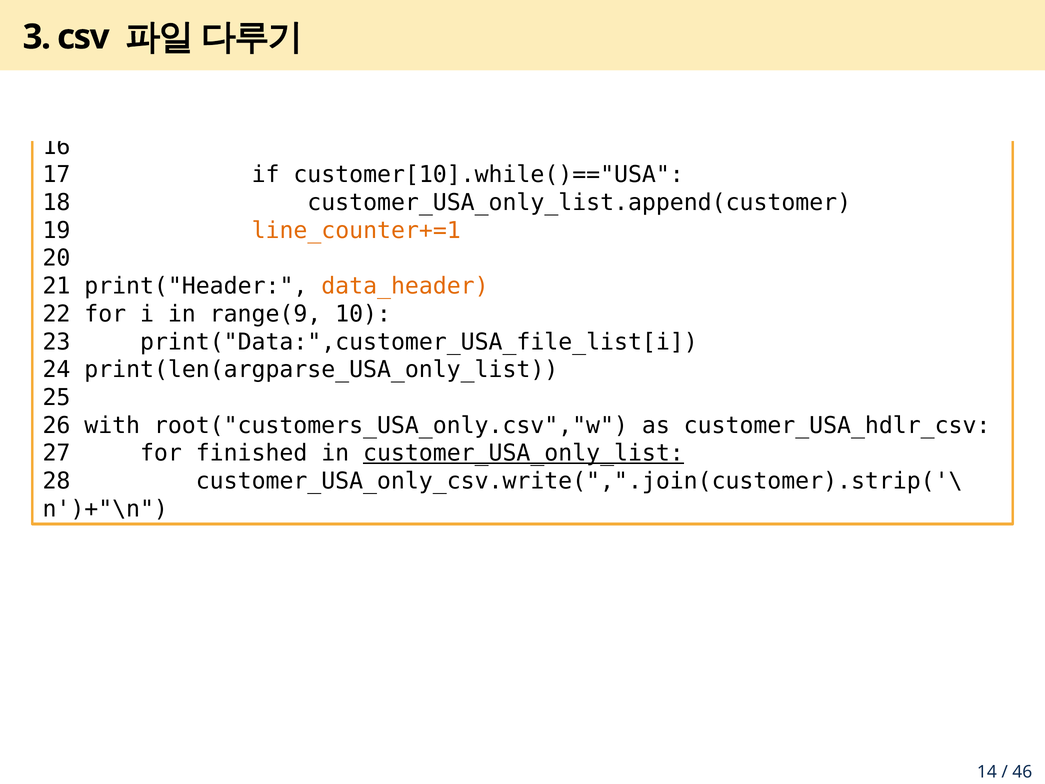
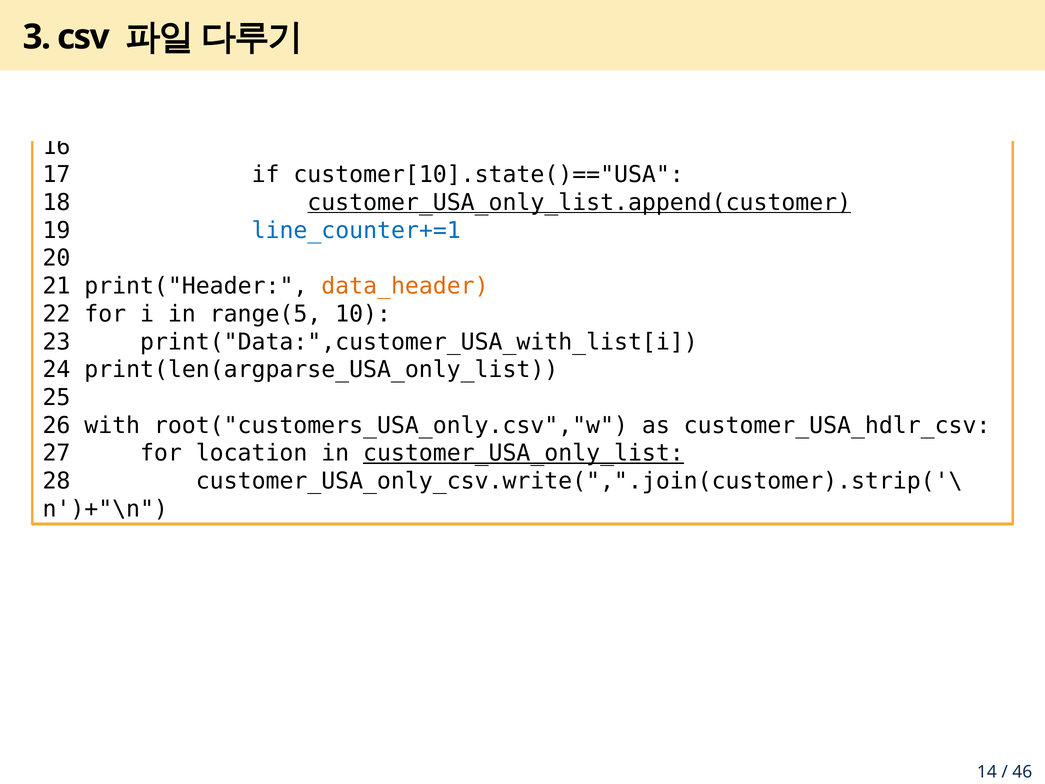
customer[10].while()=="USA: customer[10].while()=="USA -> customer[10].state()=="USA
customer_USA_only_list.append(customer underline: none -> present
line_counter+=1 colour: orange -> blue
range(9: range(9 -> range(5
print("Data:",customer_USA_file_list[i: print("Data:",customer_USA_file_list[i -> print("Data:",customer_USA_with_list[i
finished: finished -> location
